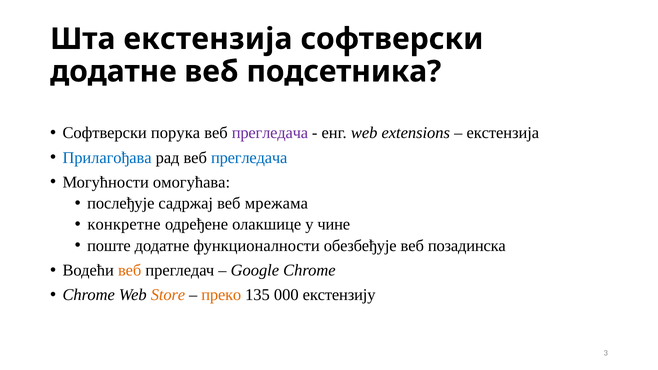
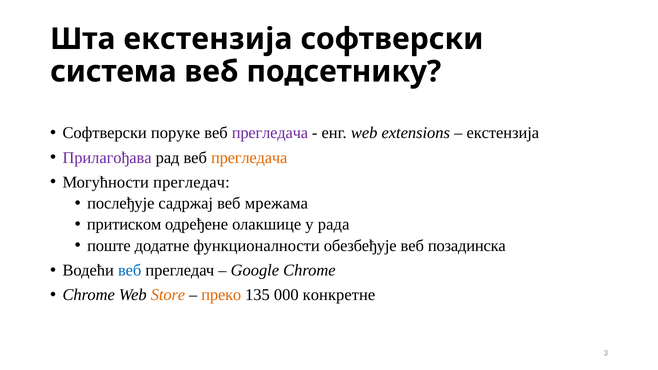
додатне at (113, 72): додатне -> система
подсетника: подсетника -> подсетнику
порука: порука -> поруке
Прилагођава colour: blue -> purple
прегледача at (249, 158) colour: blue -> orange
Могућности омогућава: омогућава -> прегледач
конкретне: конкретне -> притиском
чине: чине -> рада
веб at (130, 270) colour: orange -> blue
екстензију: екстензију -> конкретне
